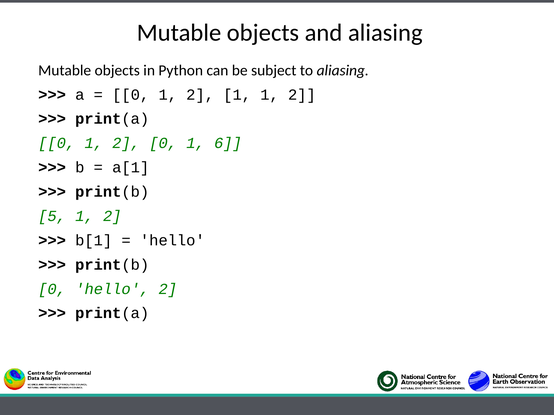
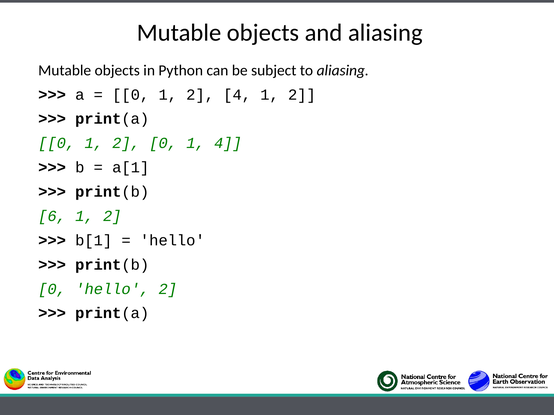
2 1: 1 -> 4
1 6: 6 -> 4
5: 5 -> 6
